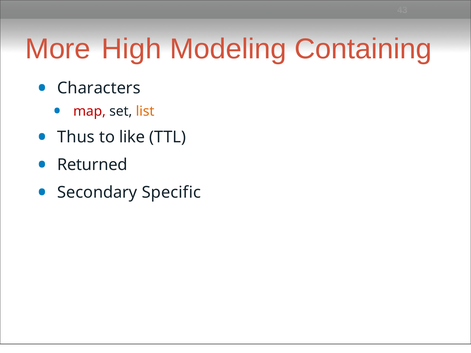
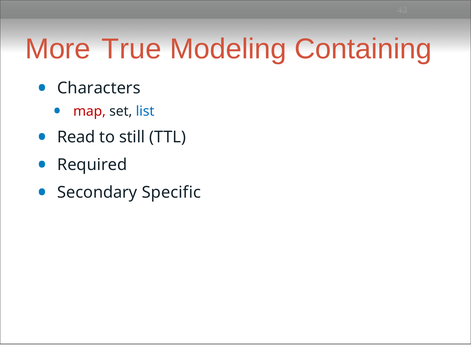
High: High -> True
list colour: orange -> blue
Thus: Thus -> Read
like: like -> still
Returned: Returned -> Required
